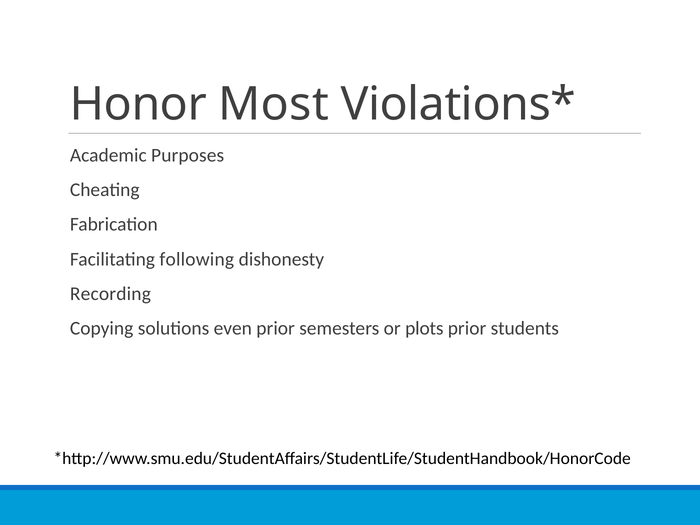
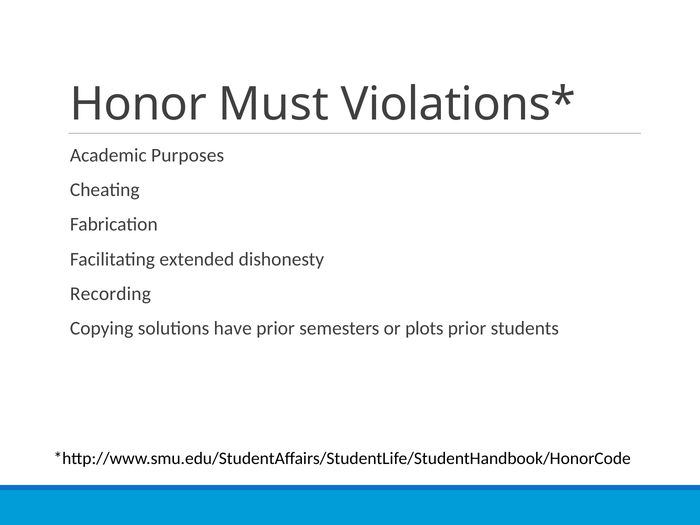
Most: Most -> Must
following: following -> extended
even: even -> have
